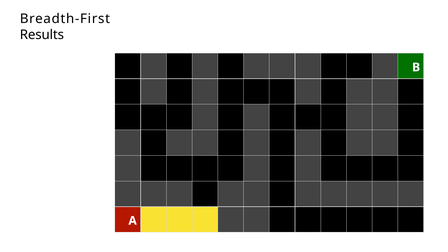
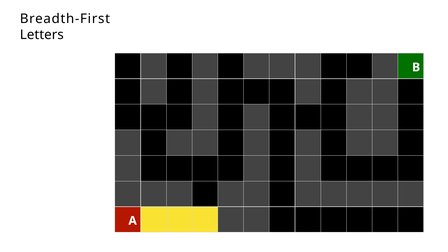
Results: Results -> Letters
